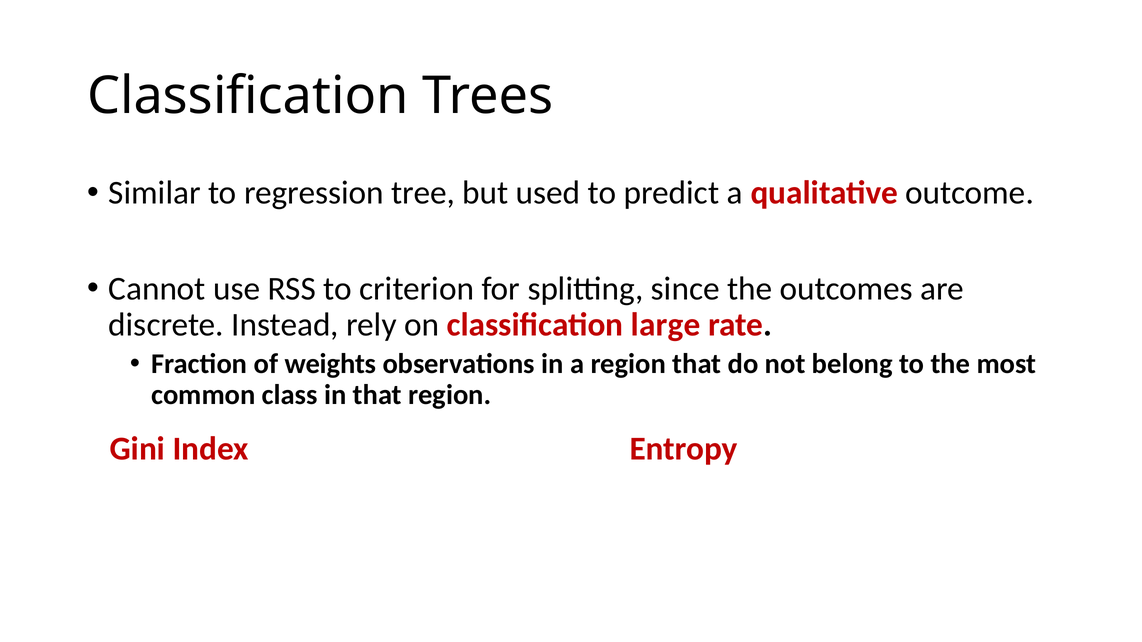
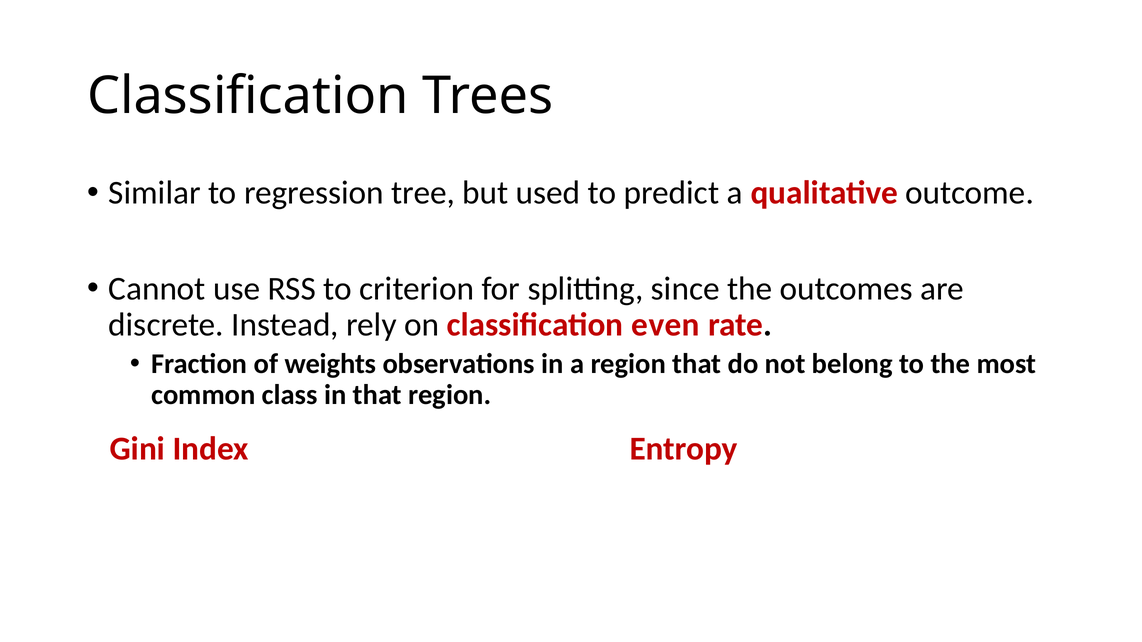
large: large -> even
